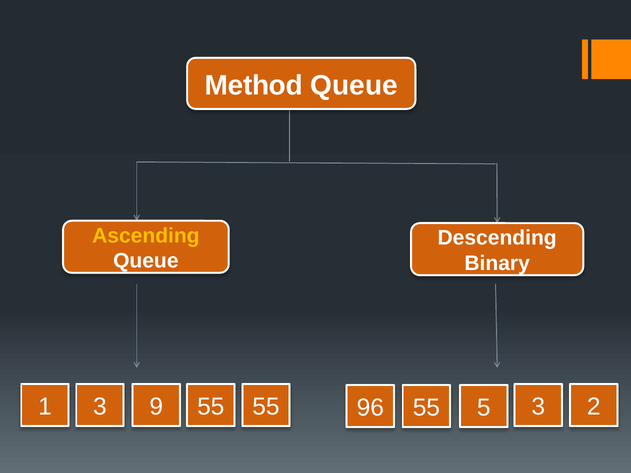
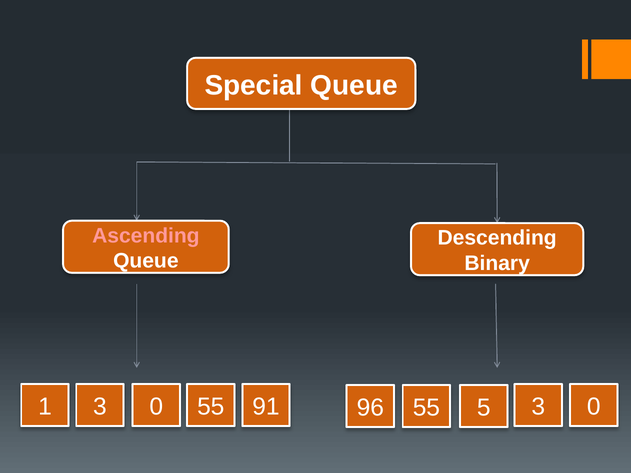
Method: Method -> Special
Ascending colour: yellow -> pink
3 9: 9 -> 0
55 55: 55 -> 91
96 2: 2 -> 0
